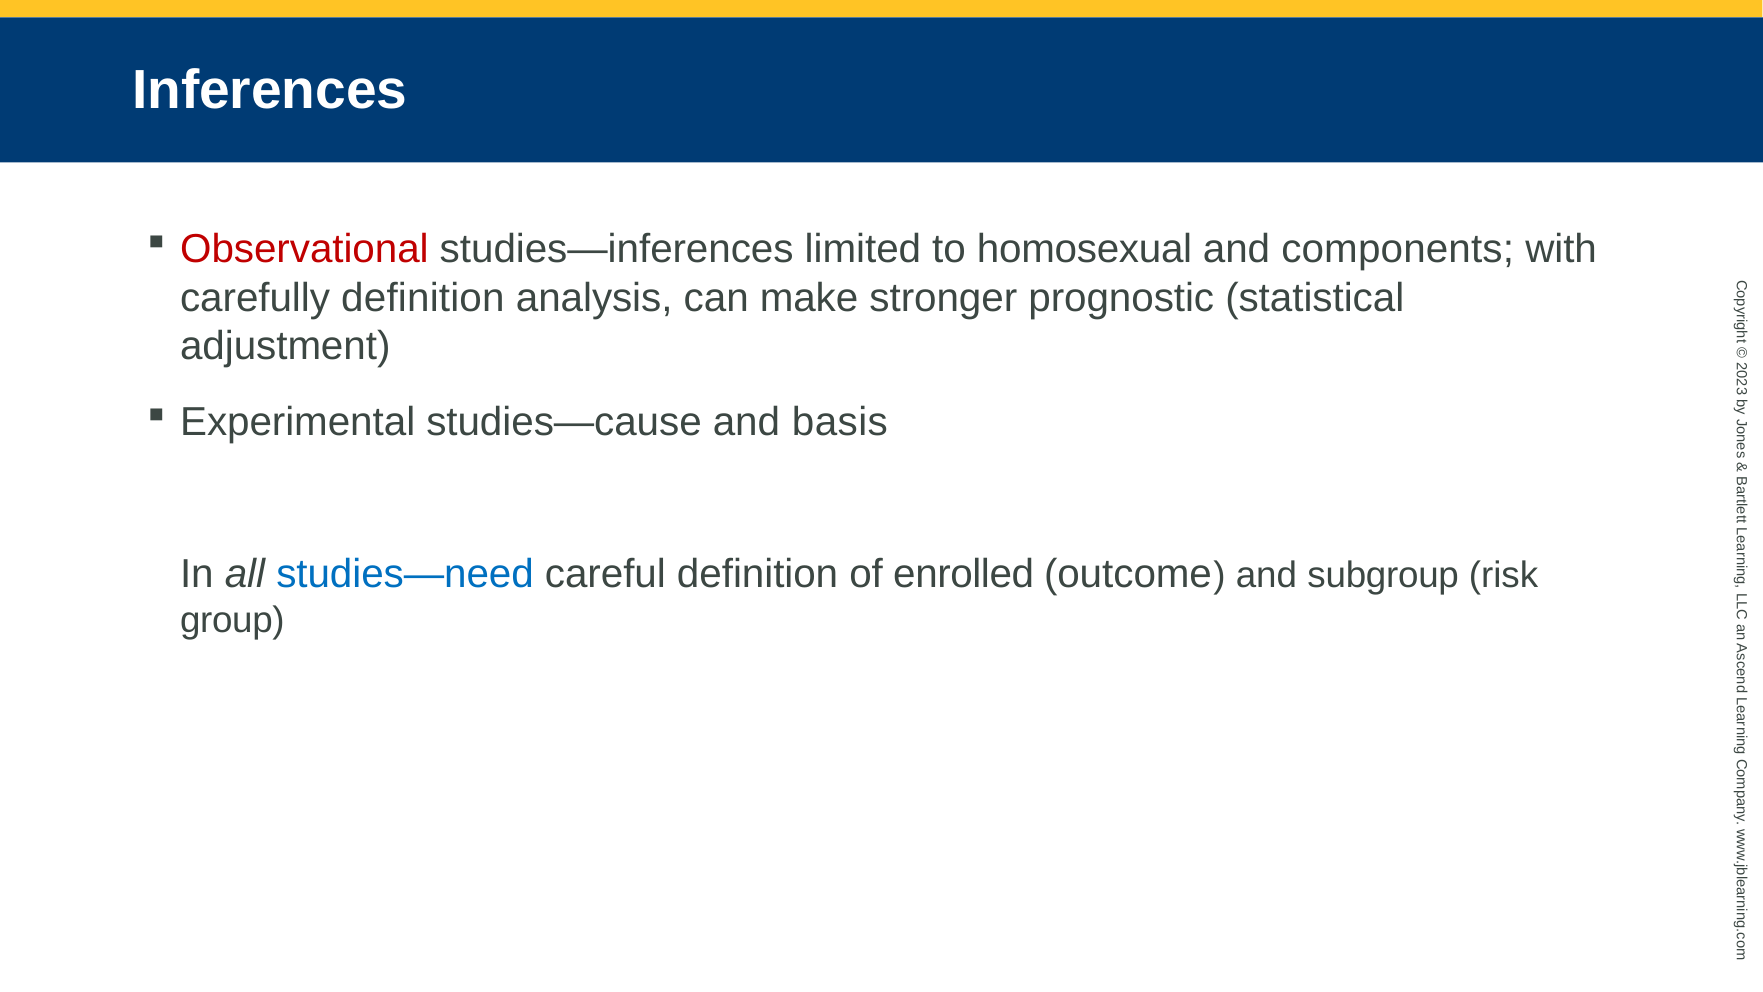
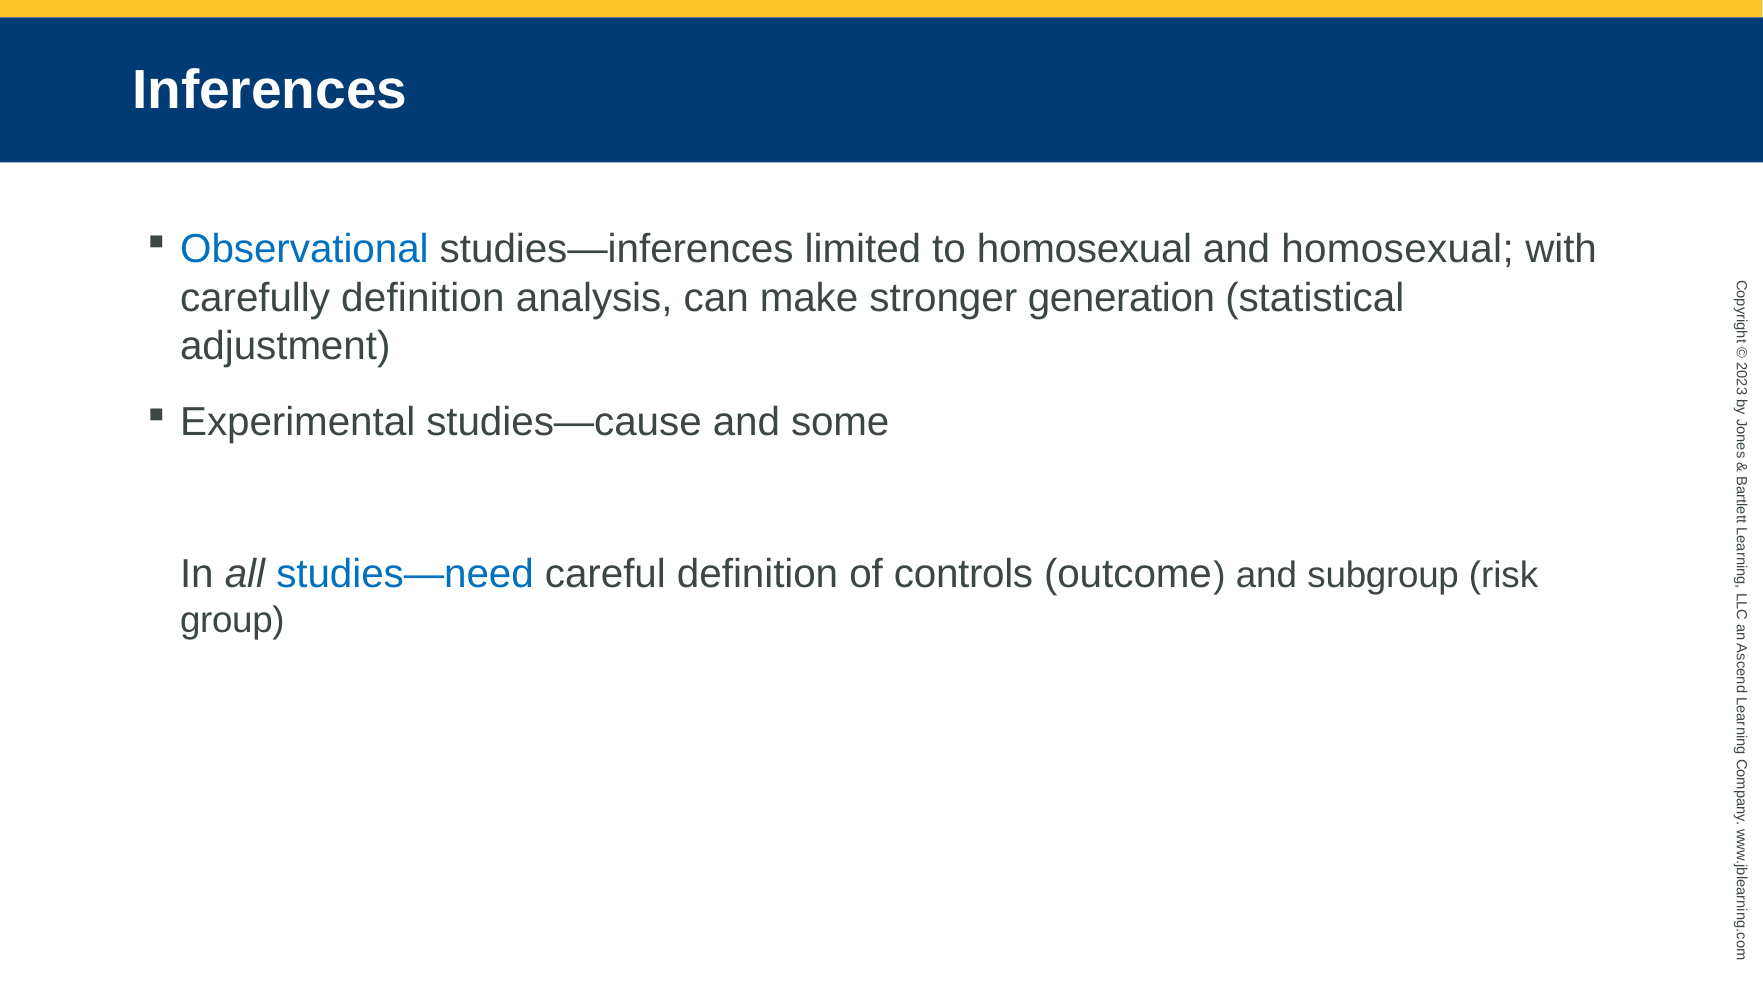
Observational colour: red -> blue
and components: components -> homosexual
prognostic: prognostic -> generation
basis: basis -> some
enrolled: enrolled -> controls
